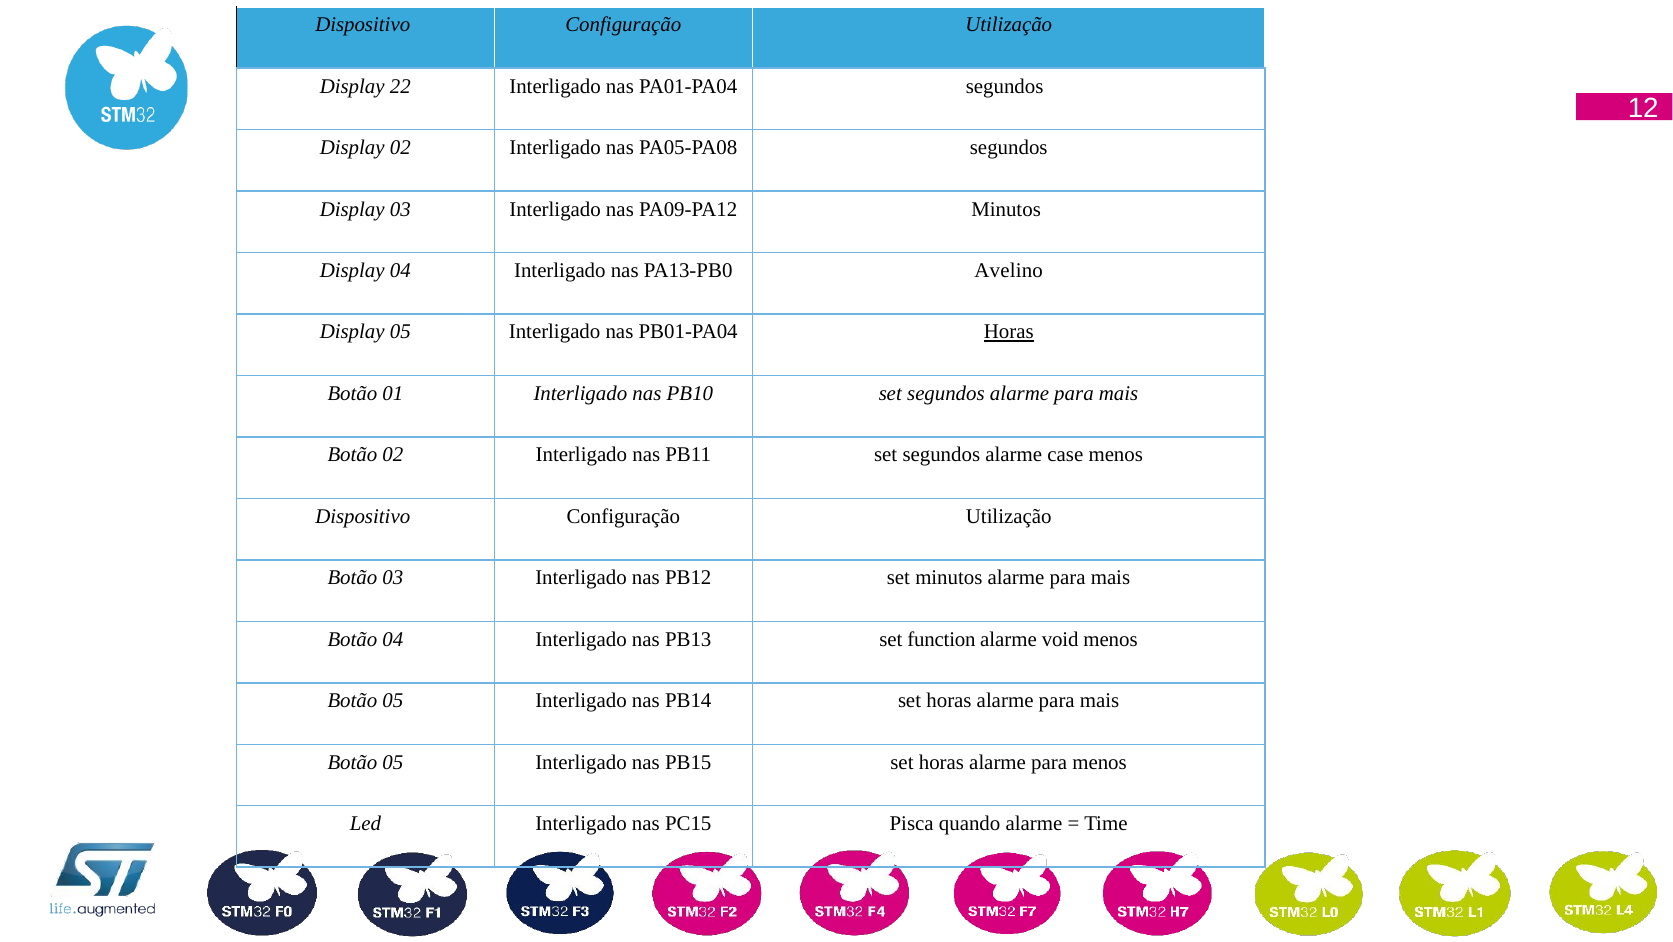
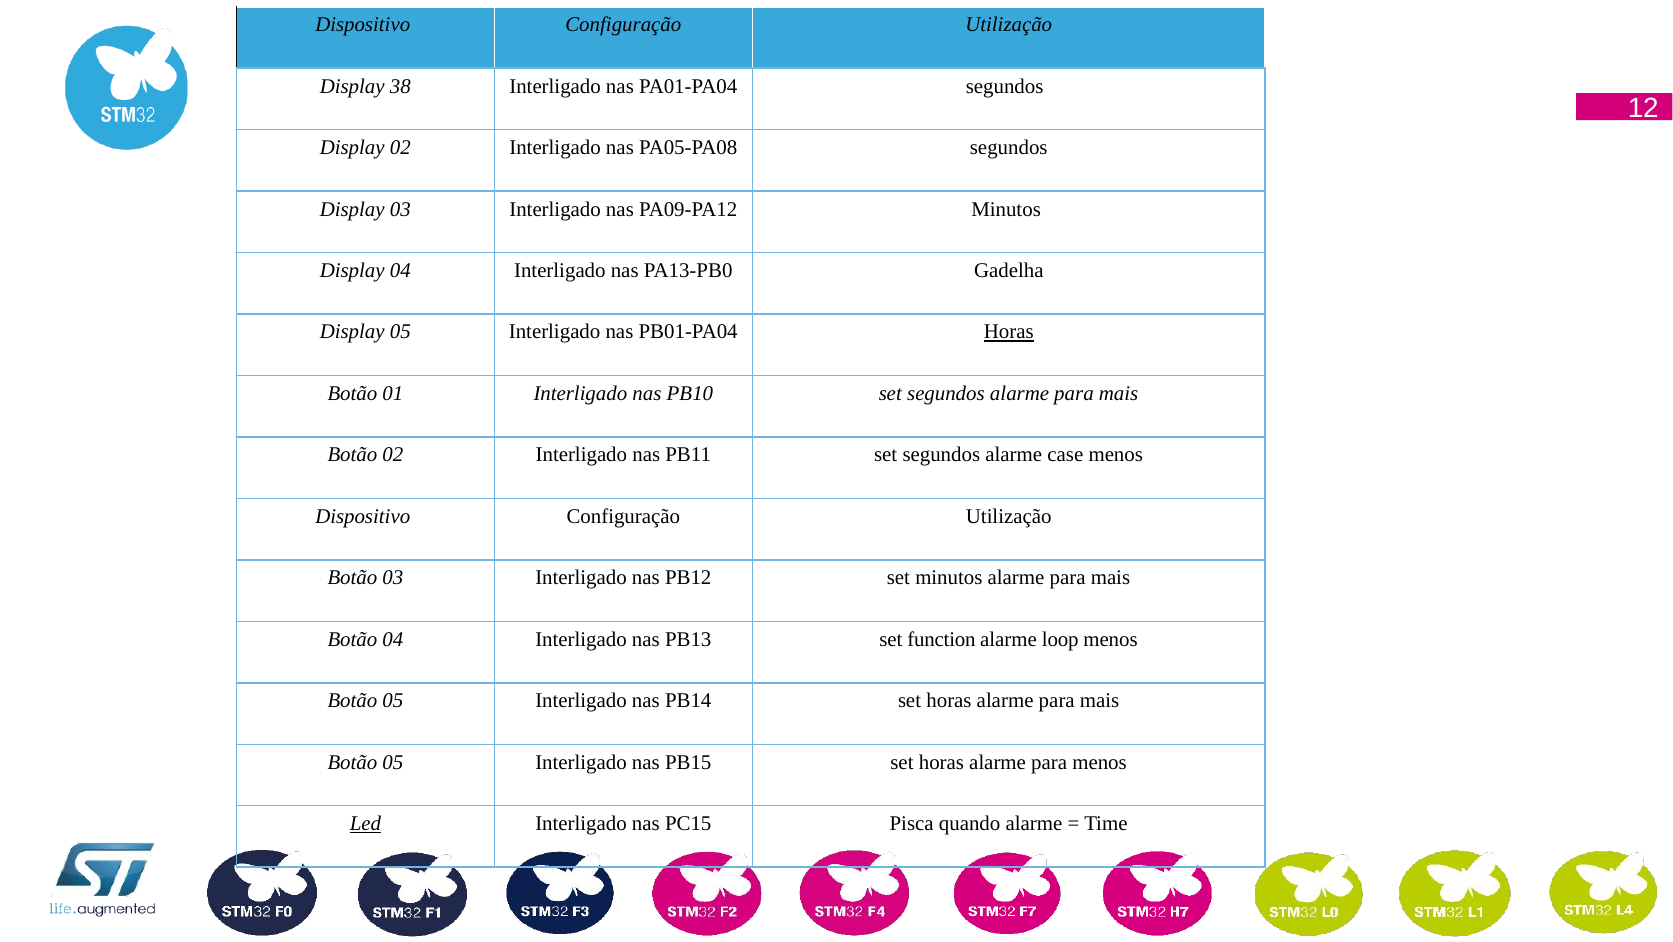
22: 22 -> 38
Avelino: Avelino -> Gadelha
void: void -> loop
Led underline: none -> present
